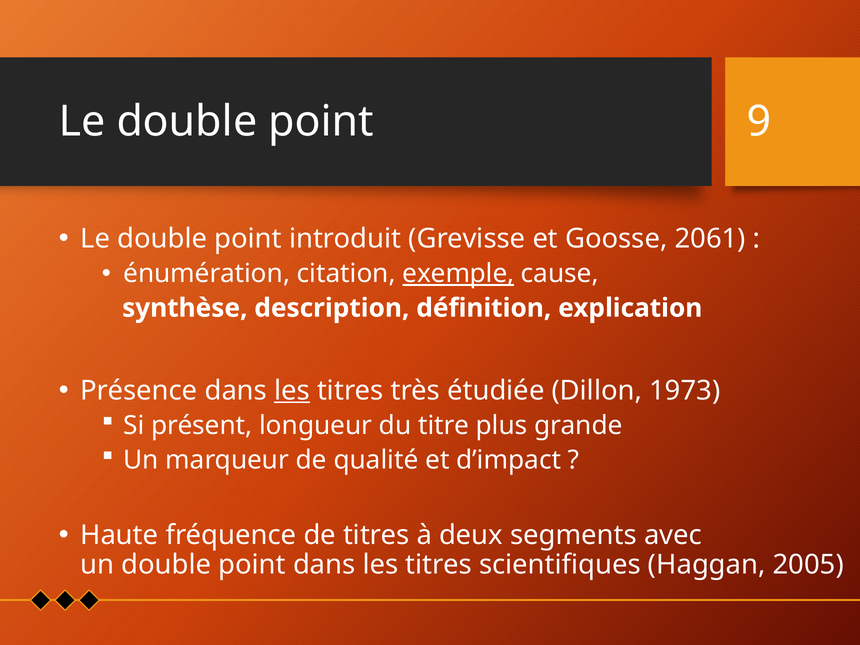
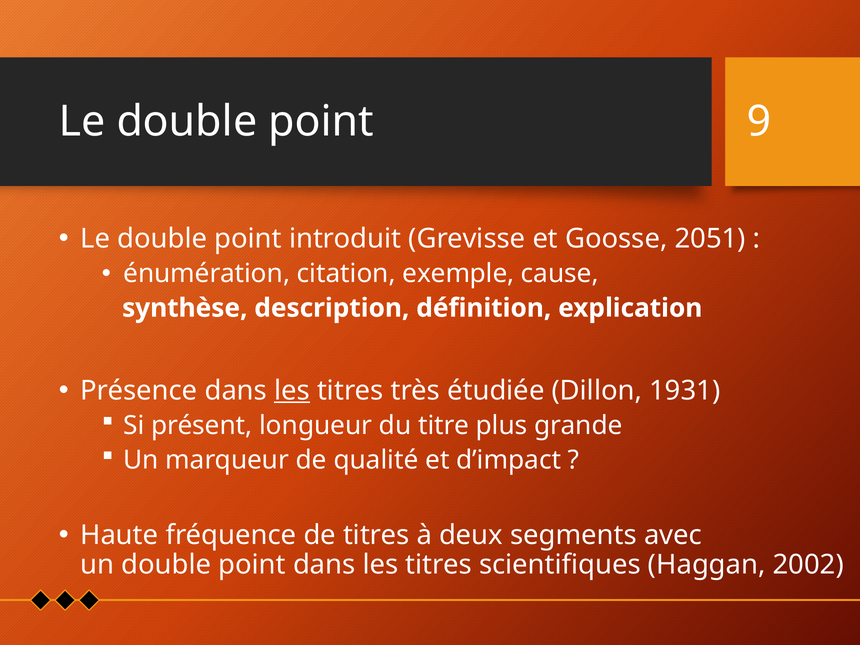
2061: 2061 -> 2051
exemple underline: present -> none
1973: 1973 -> 1931
2005: 2005 -> 2002
